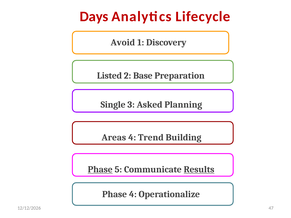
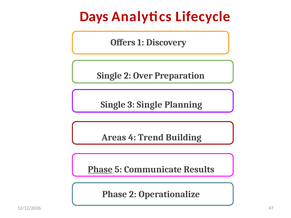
Avoid: Avoid -> Offers
Listed at (109, 76): Listed -> Single
Base: Base -> Over
3 Asked: Asked -> Single
Results underline: present -> none
Phase 4: 4 -> 2
